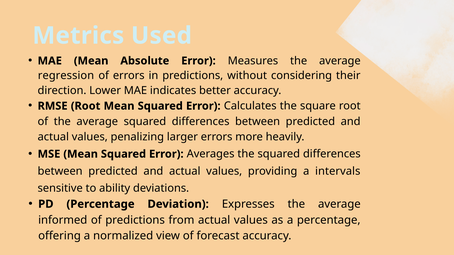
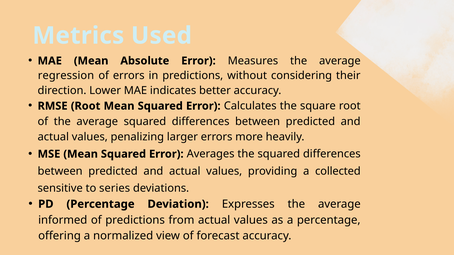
intervals: intervals -> collected
ability: ability -> series
